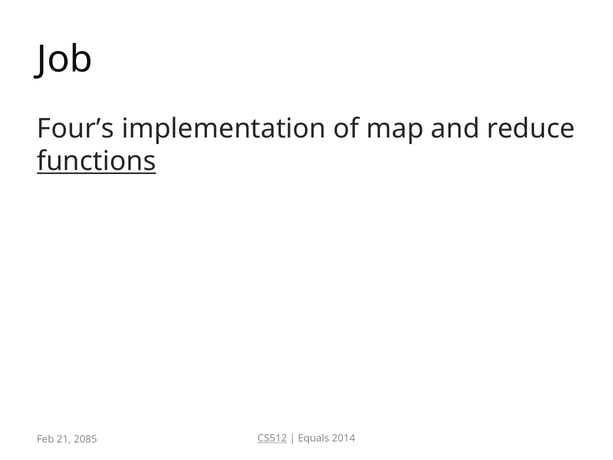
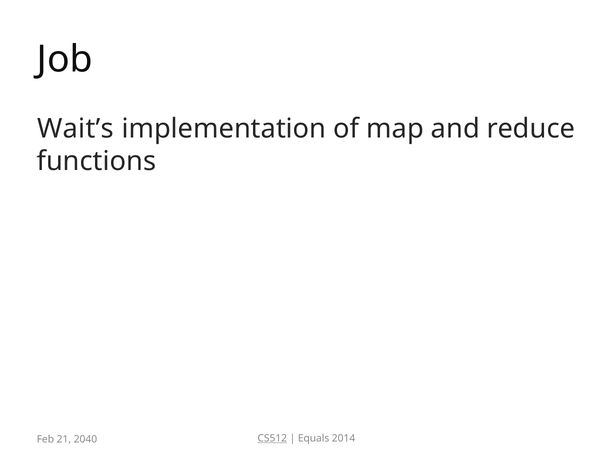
Four’s: Four’s -> Wait’s
functions underline: present -> none
2085: 2085 -> 2040
